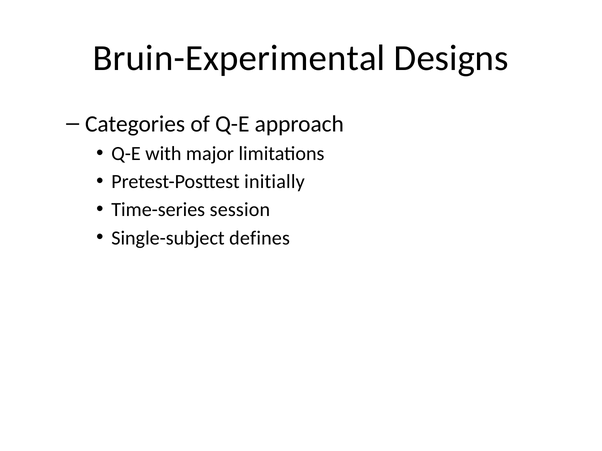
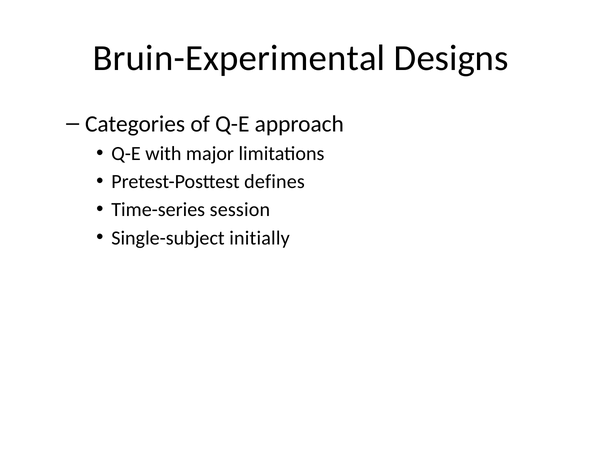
initially: initially -> defines
defines: defines -> initially
